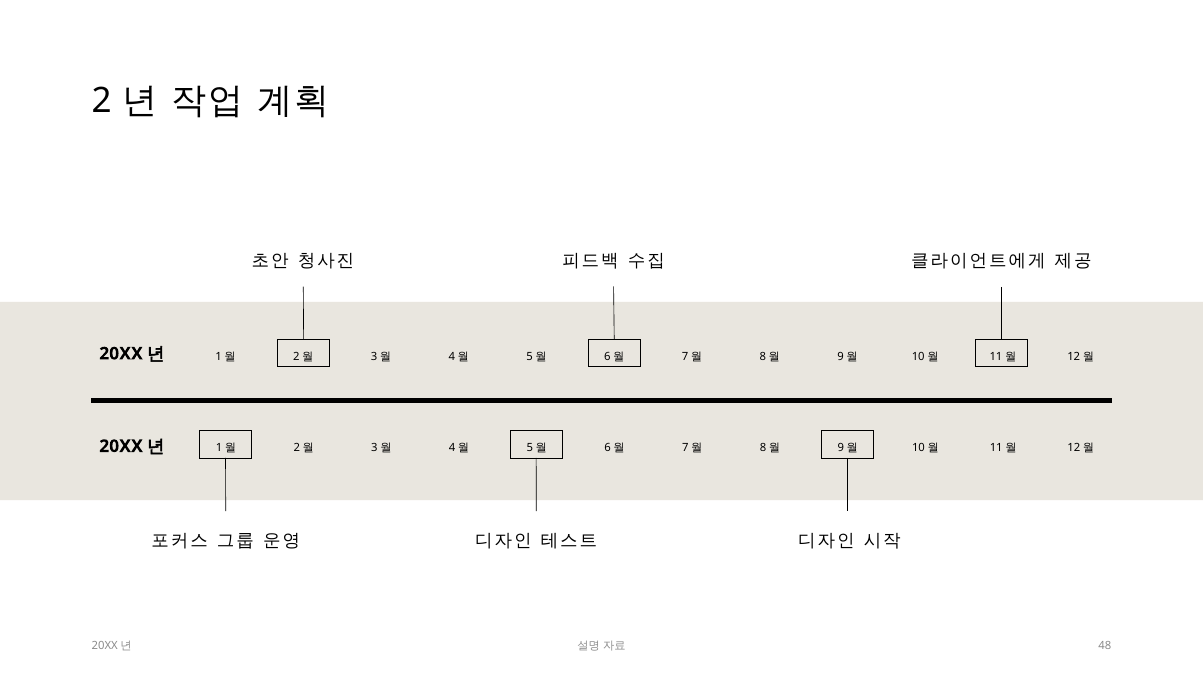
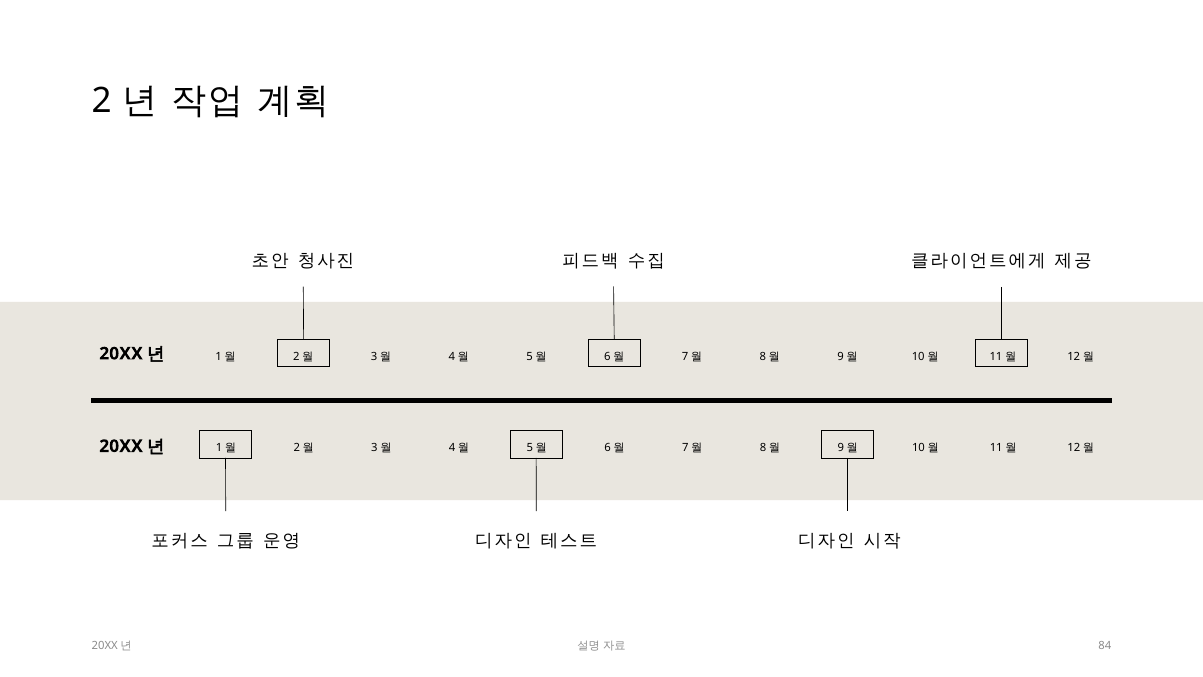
48: 48 -> 84
